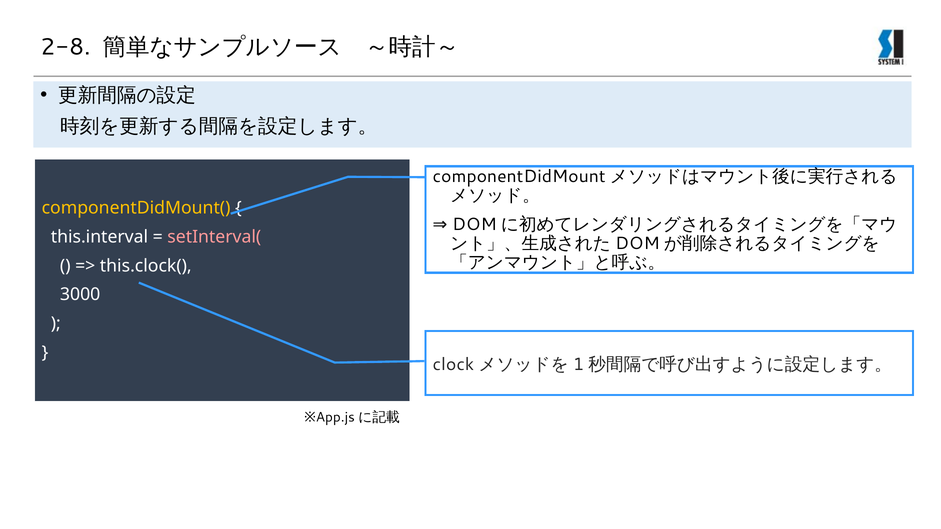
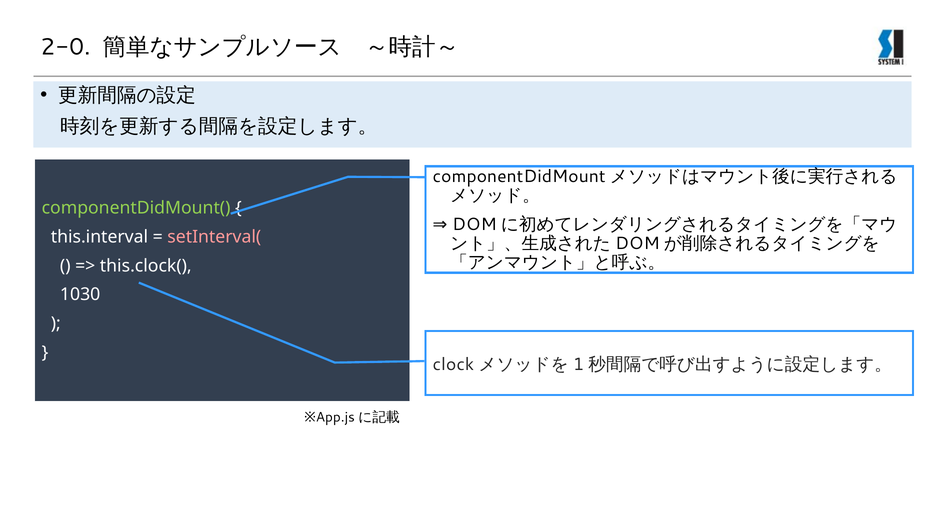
2-8: 2-8 -> 2-0
componentDidMount( colour: yellow -> light green
3000: 3000 -> 1030
